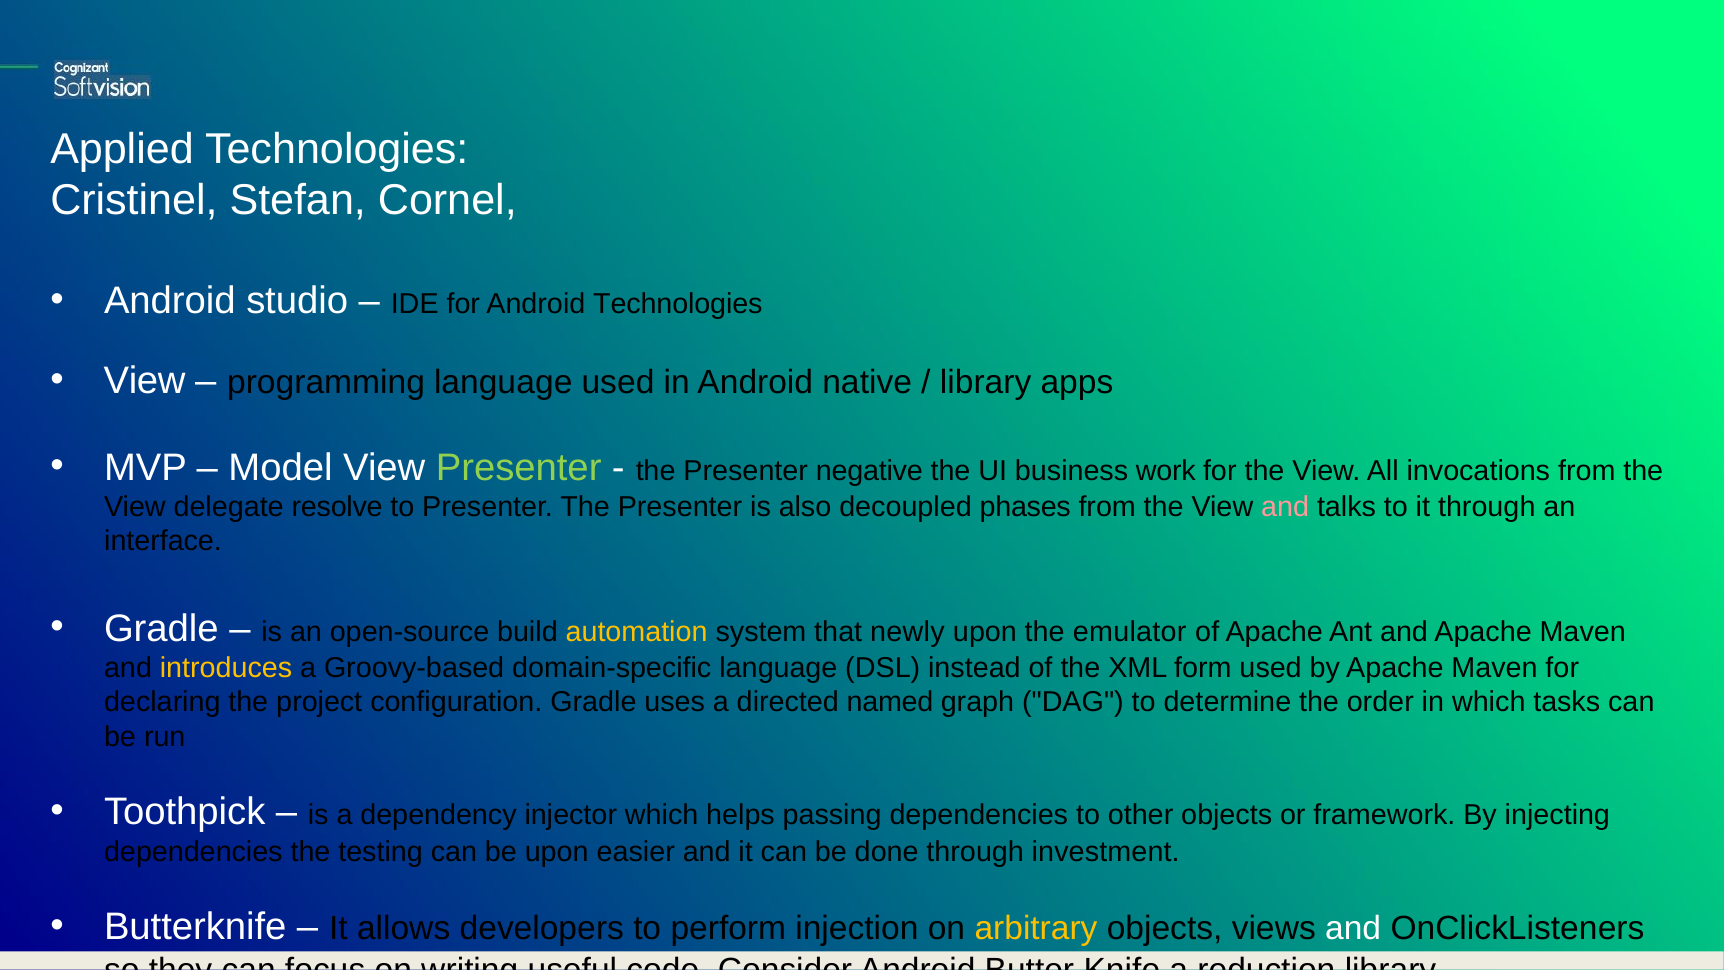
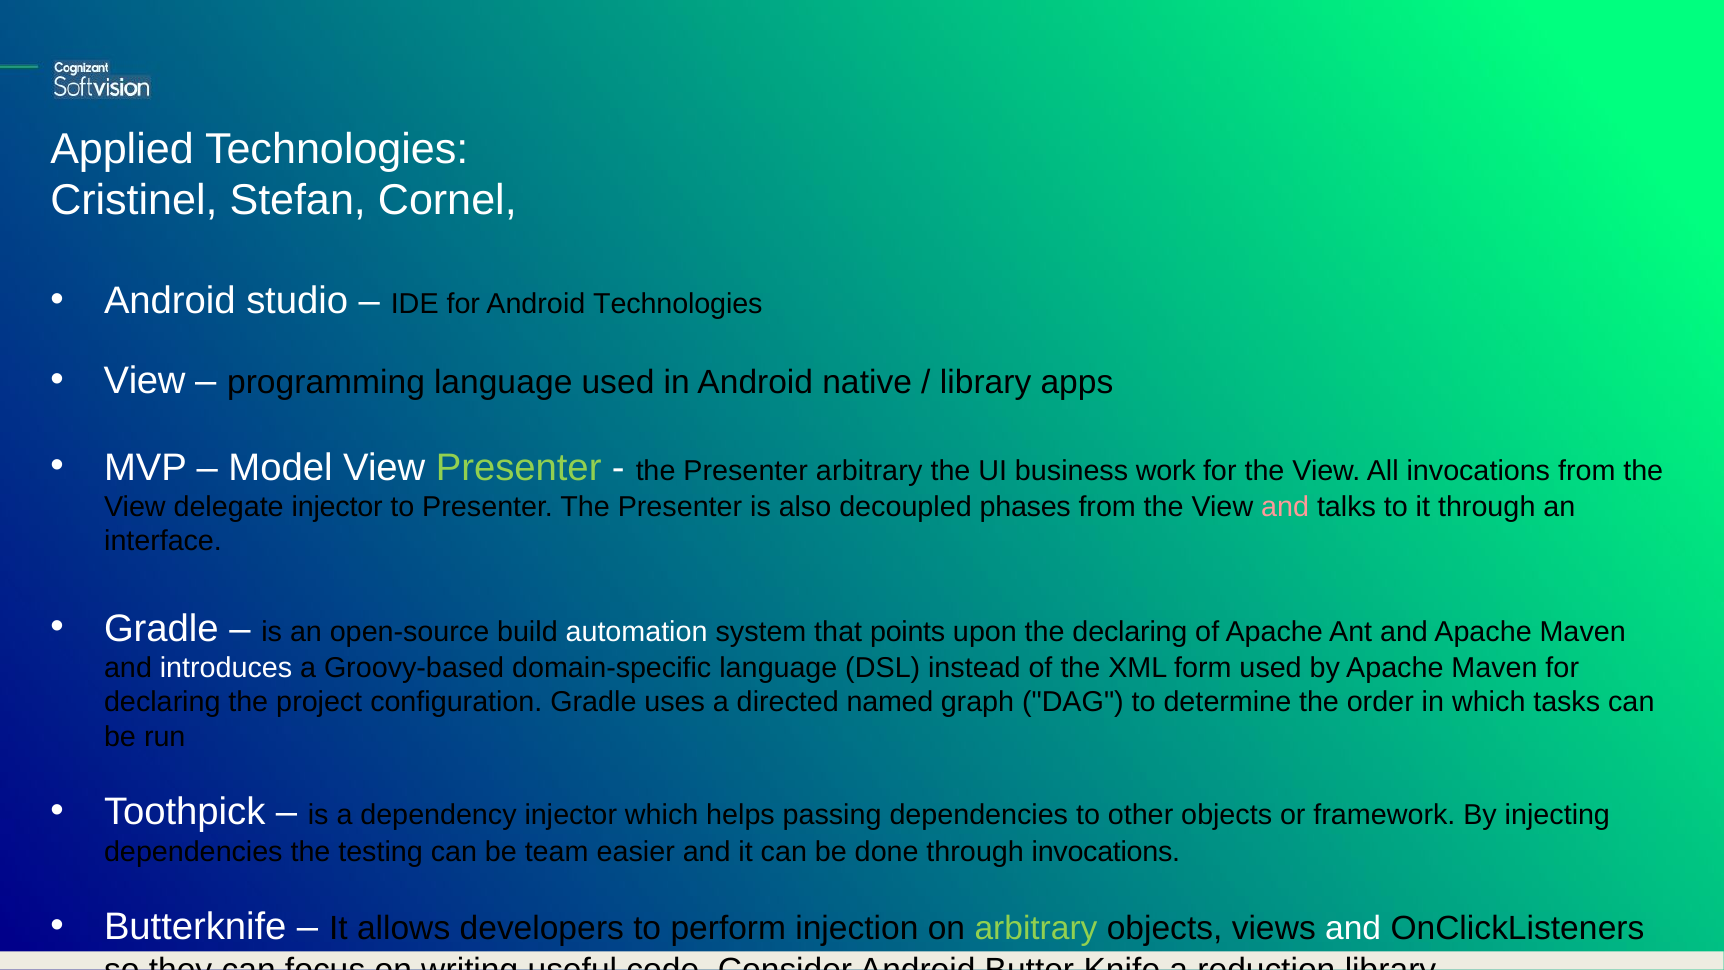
Presenter negative: negative -> arbitrary
delegate resolve: resolve -> injector
automation colour: yellow -> white
newly: newly -> points
the emulator: emulator -> declaring
introduces colour: yellow -> white
be upon: upon -> team
through investment: investment -> invocations
arbitrary at (1036, 929) colour: yellow -> light green
